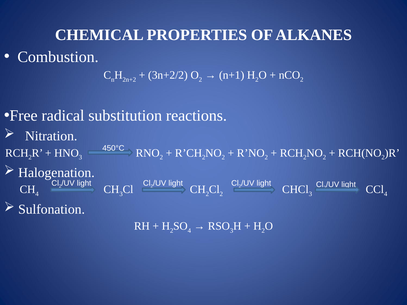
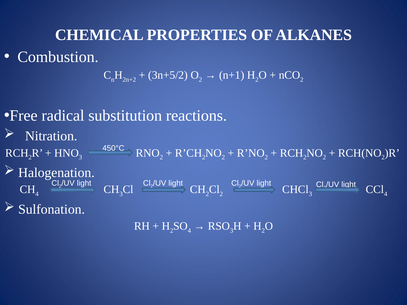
3n+2/2: 3n+2/2 -> 3n+5/2
